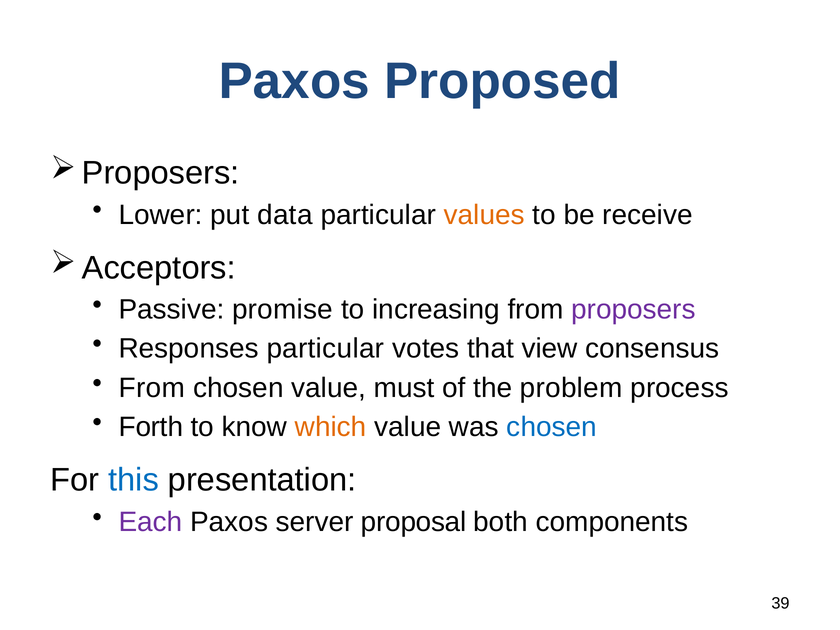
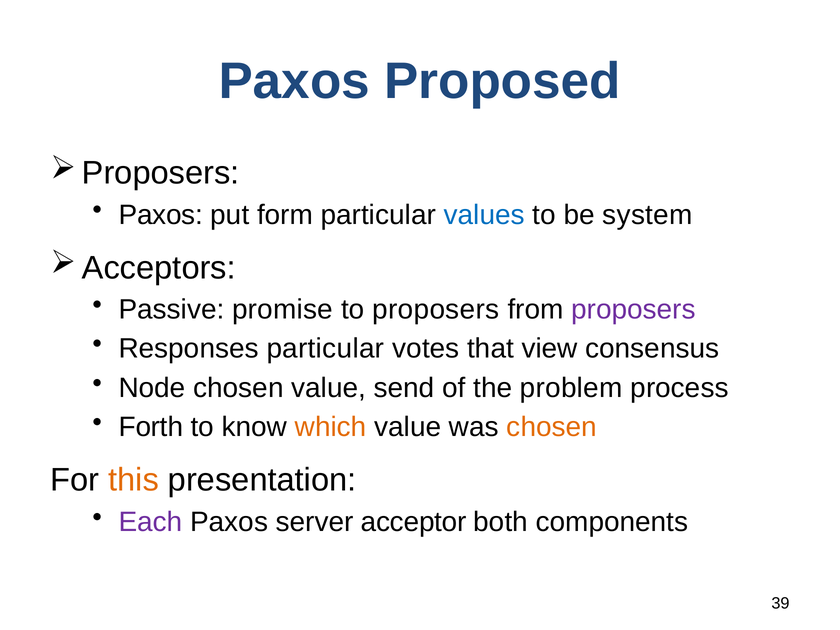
Lower at (161, 215): Lower -> Paxos
data: data -> form
values colour: orange -> blue
receive: receive -> system
to increasing: increasing -> proposers
From at (152, 388): From -> Node
must: must -> send
chosen at (552, 427) colour: blue -> orange
this colour: blue -> orange
proposal: proposal -> acceptor
